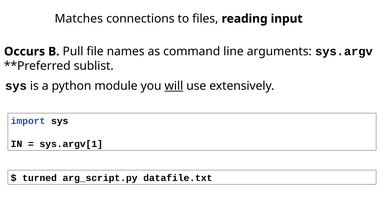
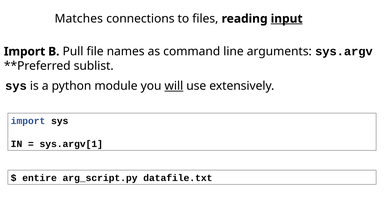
input underline: none -> present
Occurs at (25, 51): Occurs -> Import
turned: turned -> entire
